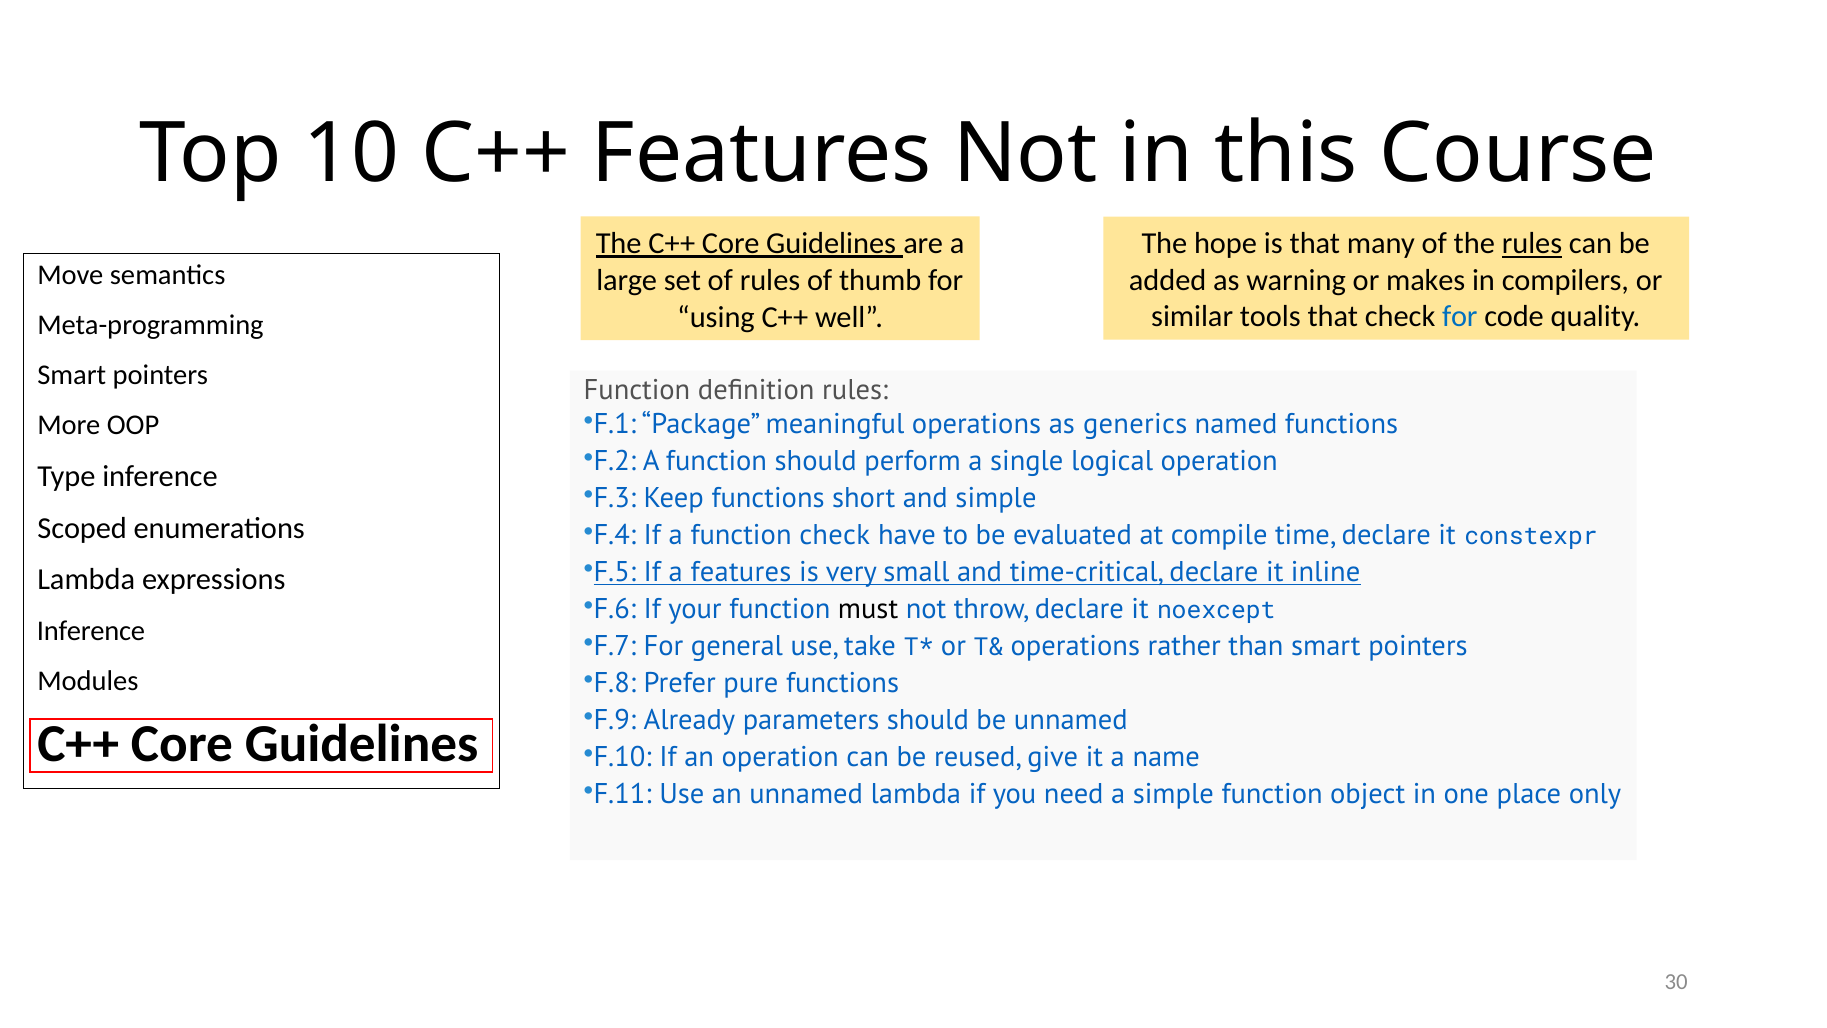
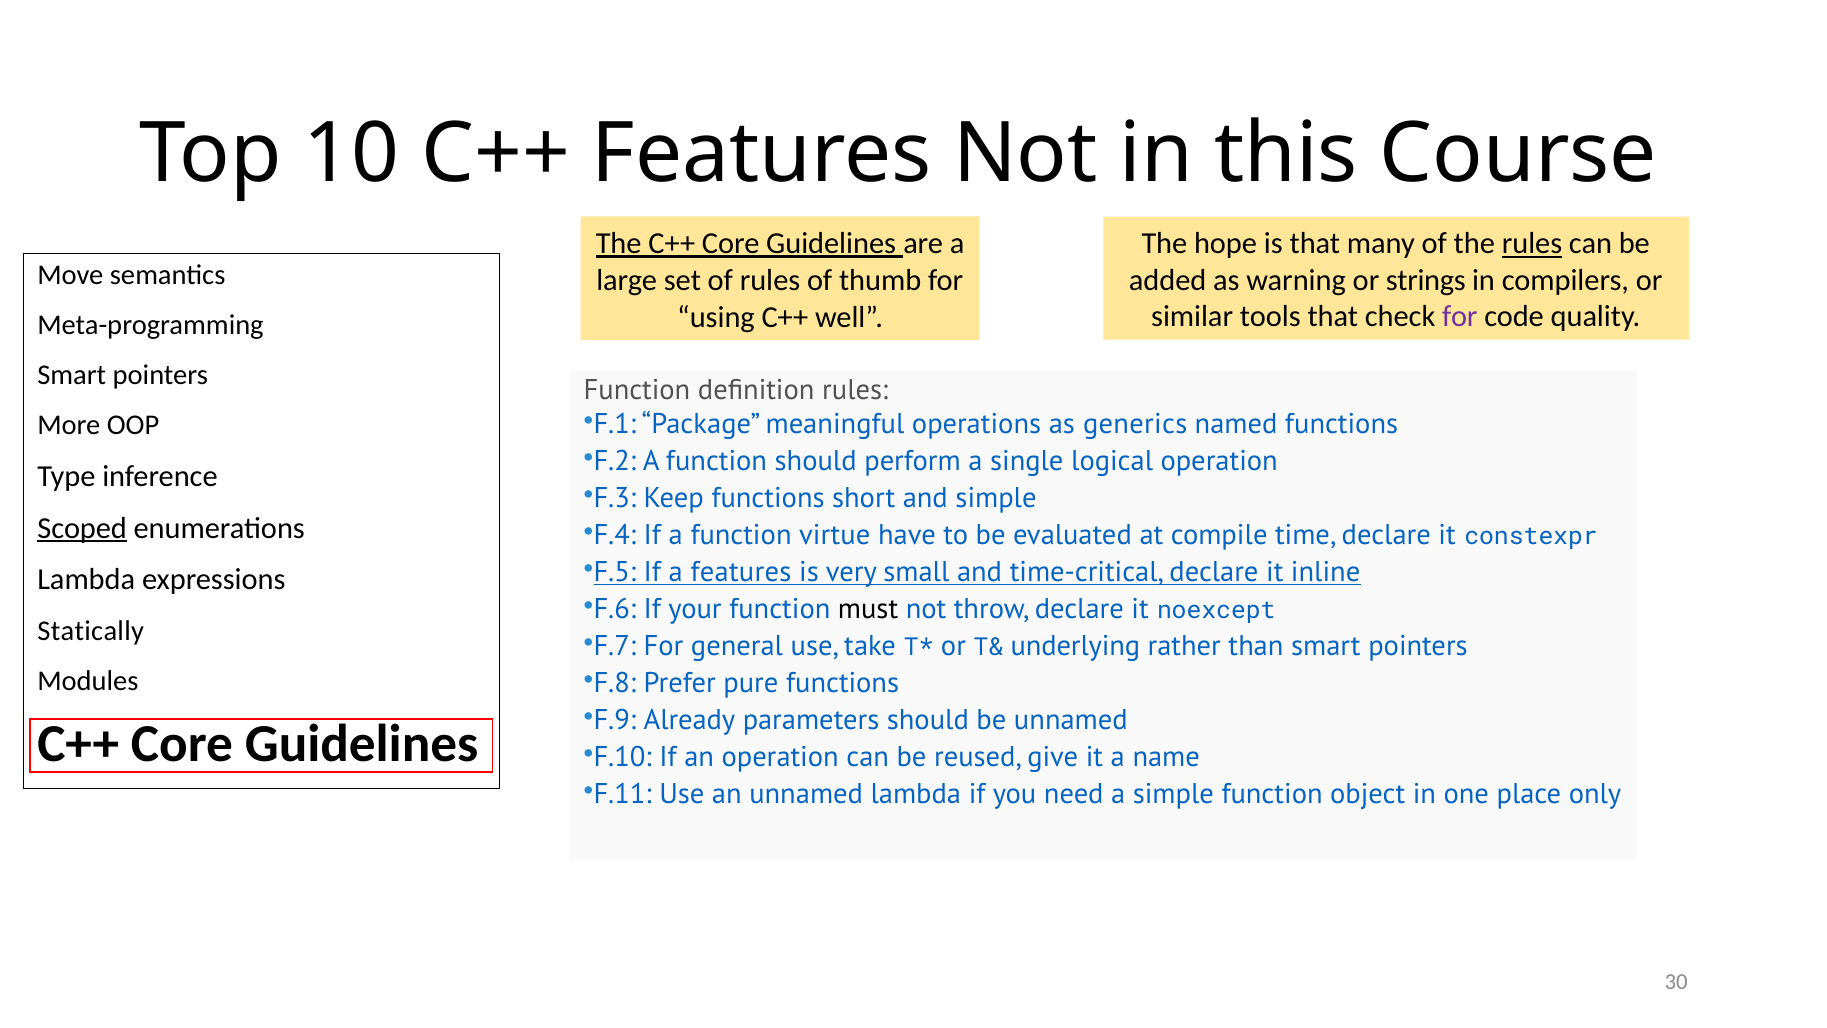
makes: makes -> strings
for at (1460, 317) colour: blue -> purple
Scoped underline: none -> present
function check: check -> virtue
Inference at (91, 631): Inference -> Statically
T& operations: operations -> underlying
